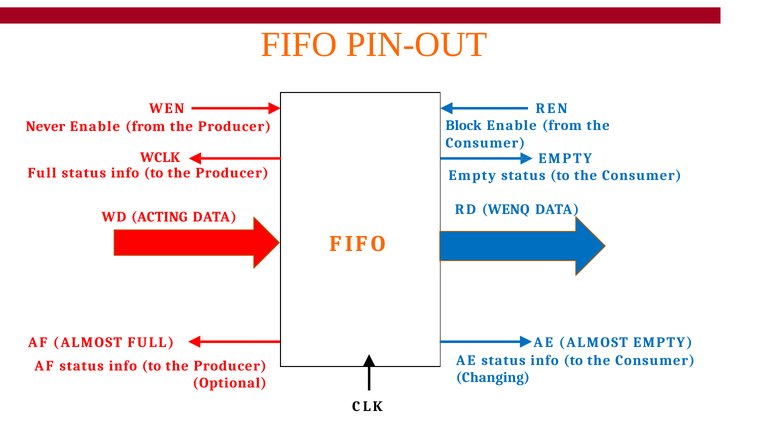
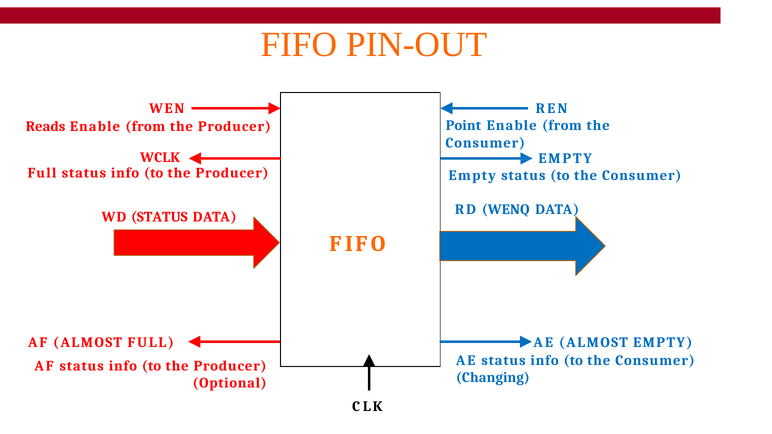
Block: Block -> Point
Never: Never -> Reads
WD ACTING: ACTING -> STATUS
